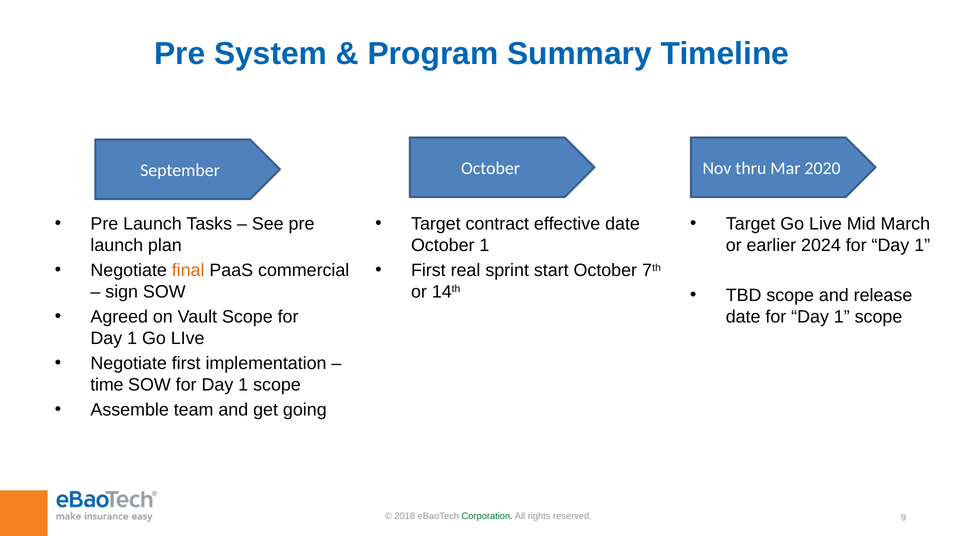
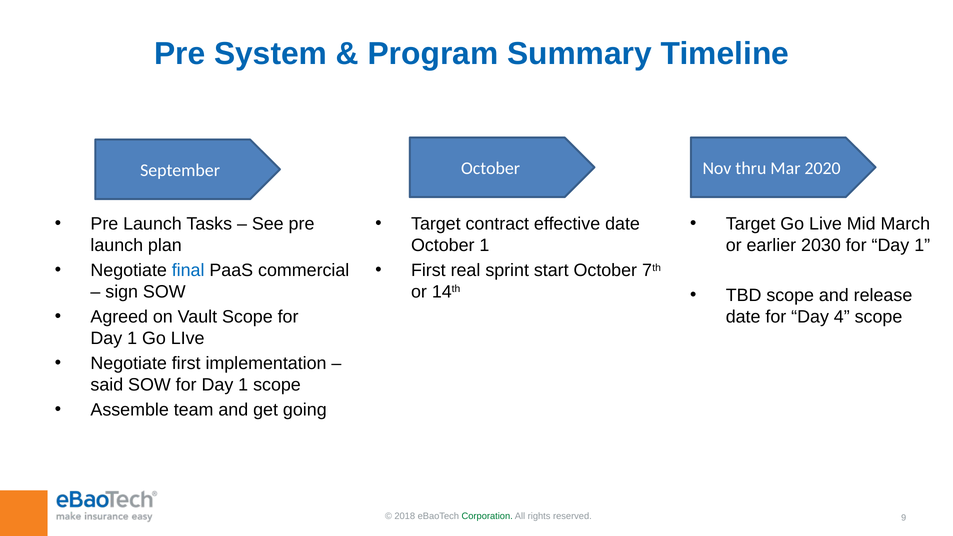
2024: 2024 -> 2030
final colour: orange -> blue
date for Day 1: 1 -> 4
time: time -> said
